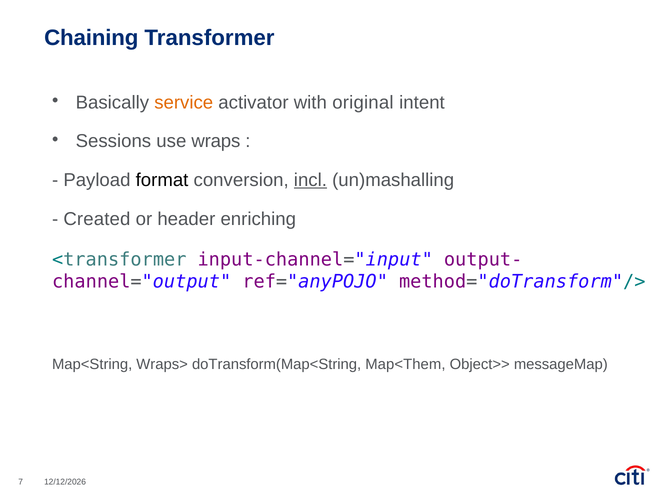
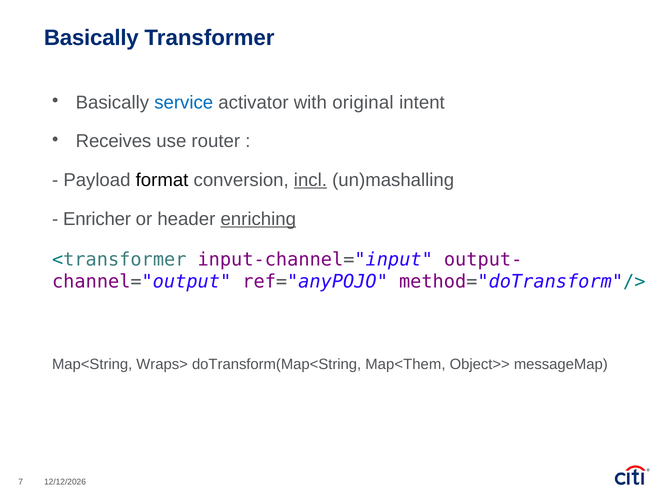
Chaining at (91, 38): Chaining -> Basically
service colour: orange -> blue
Sessions: Sessions -> Receives
wraps: wraps -> router
Created: Created -> Enricher
enriching underline: none -> present
